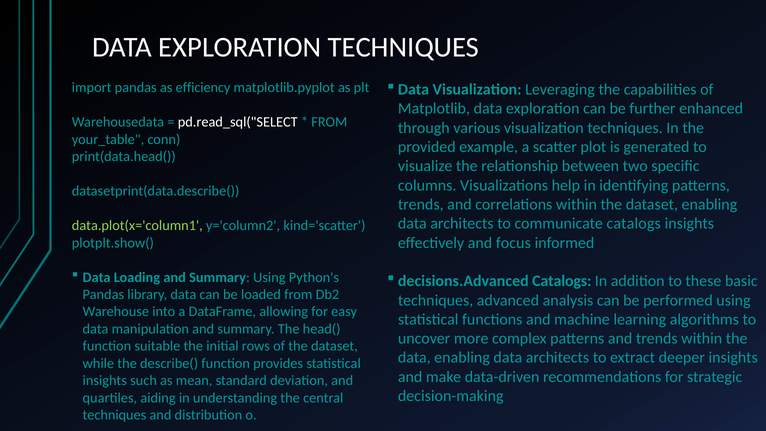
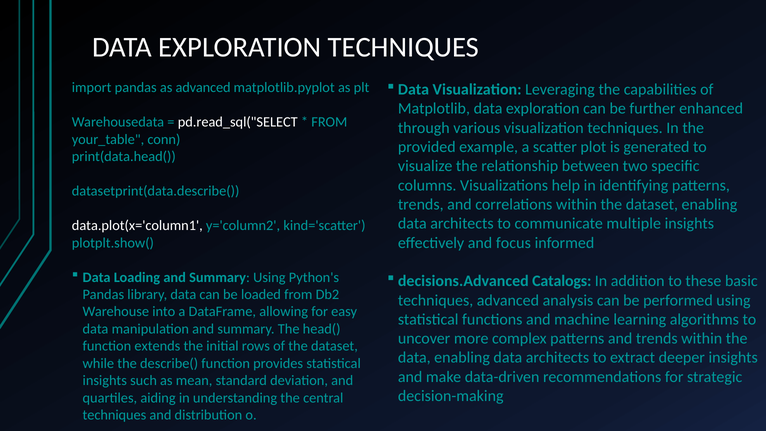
as efficiency: efficiency -> advanced
communicate catalogs: catalogs -> multiple
data.plot(x='column1 colour: light green -> white
suitable: suitable -> extends
